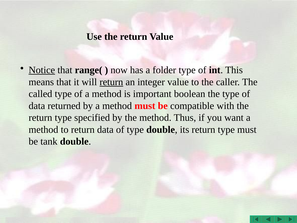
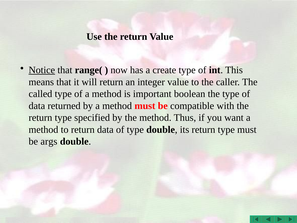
folder: folder -> create
return at (111, 82) underline: present -> none
tank: tank -> args
